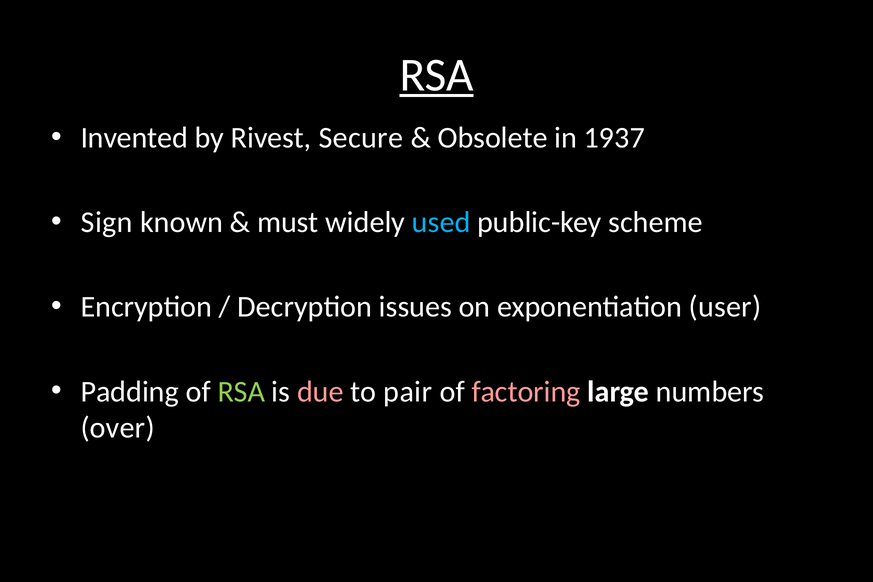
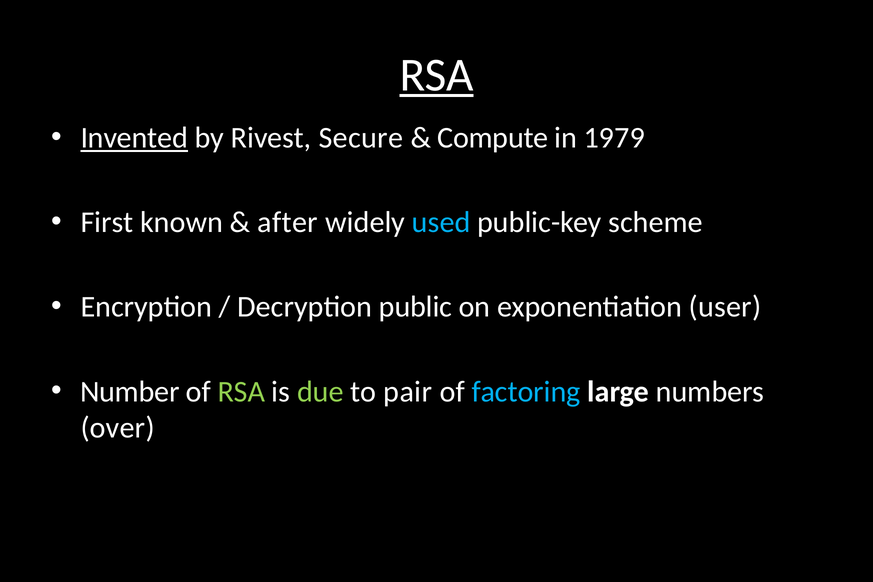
Invented underline: none -> present
Obsolete: Obsolete -> Compute
1937: 1937 -> 1979
Sign: Sign -> First
must: must -> after
issues: issues -> public
Padding: Padding -> Number
due colour: pink -> light green
factoring colour: pink -> light blue
